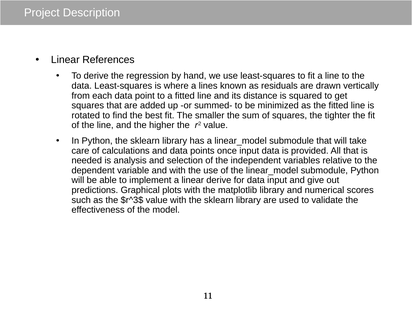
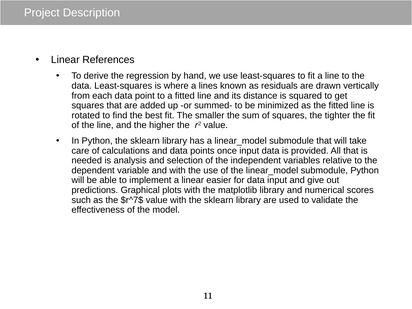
linear derive: derive -> easier
$r^3$: $r^3$ -> $r^7$
